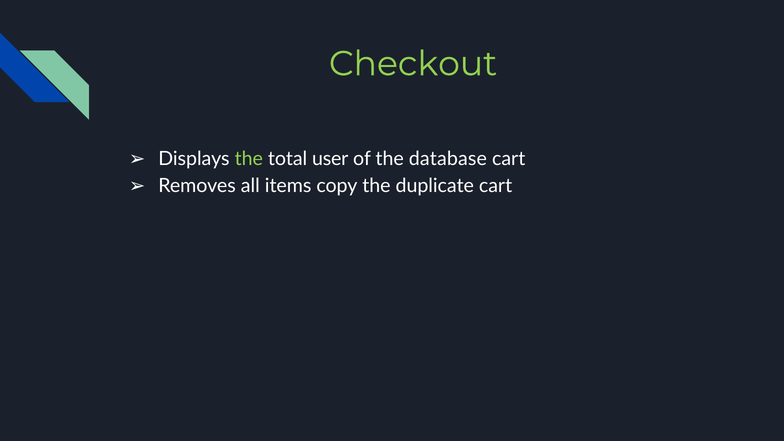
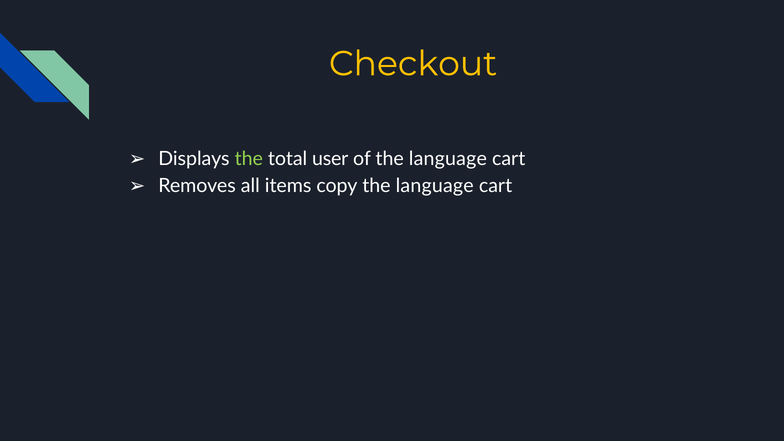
Checkout colour: light green -> yellow
of the database: database -> language
duplicate at (435, 186): duplicate -> language
